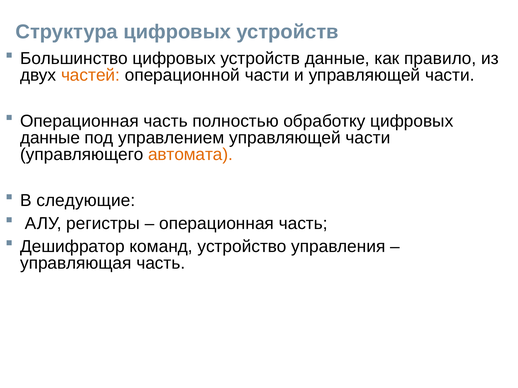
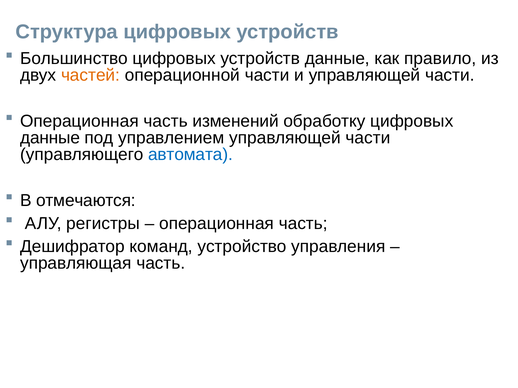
полностью: полностью -> изменений
автомата colour: orange -> blue
следующие: следующие -> отмечаются
